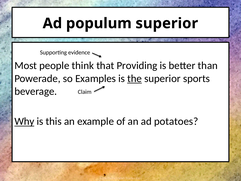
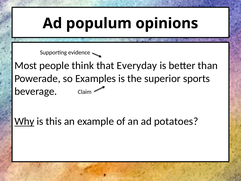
populum superior: superior -> opinions
Providing: Providing -> Everyday
the underline: present -> none
